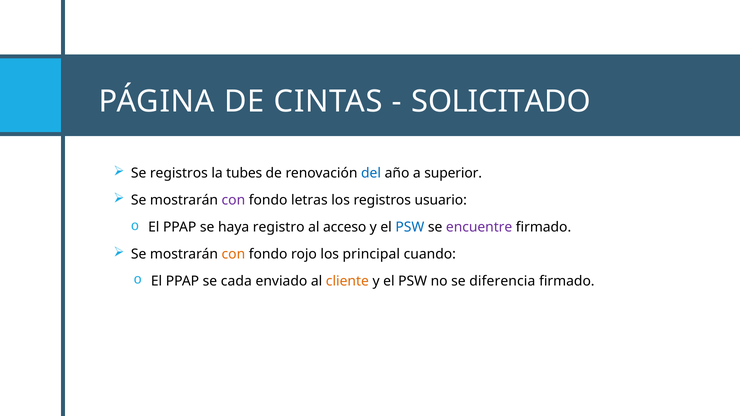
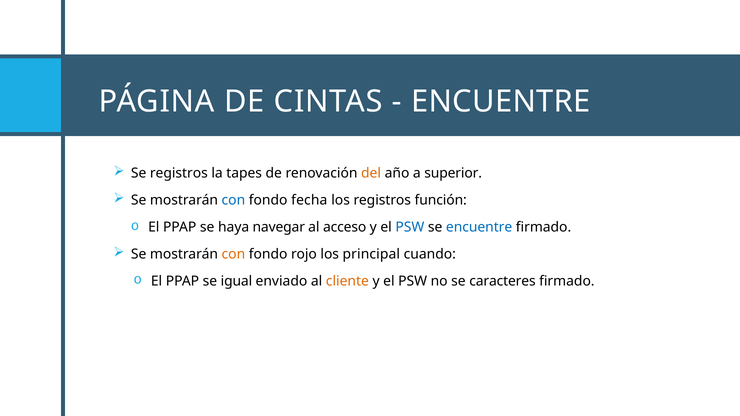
SOLICITADO at (501, 102): SOLICITADO -> ENCUENTRE
tubes: tubes -> tapes
del colour: blue -> orange
con at (233, 200) colour: purple -> blue
letras: letras -> fecha
usuario: usuario -> función
registro: registro -> navegar
encuentre at (479, 227) colour: purple -> blue
cada: cada -> igual
diferencia: diferencia -> caracteres
